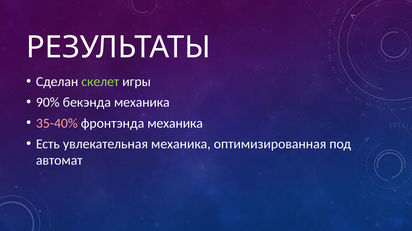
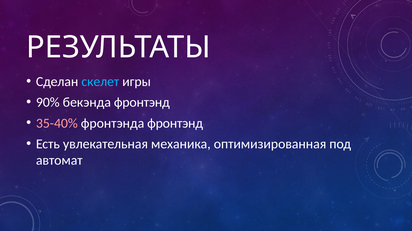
скелет colour: light green -> light blue
бекэнда механика: механика -> фронтэнд
фронтэнда механика: механика -> фронтэнд
